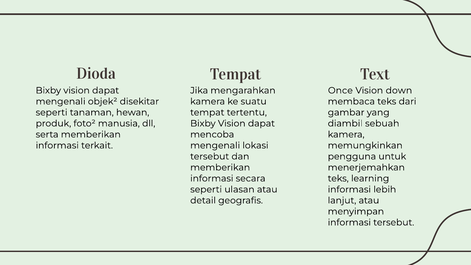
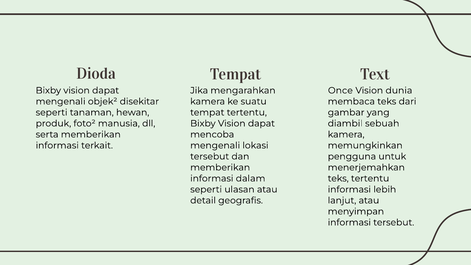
down: down -> dunia
secara: secara -> dalam
teks learning: learning -> tertentu
